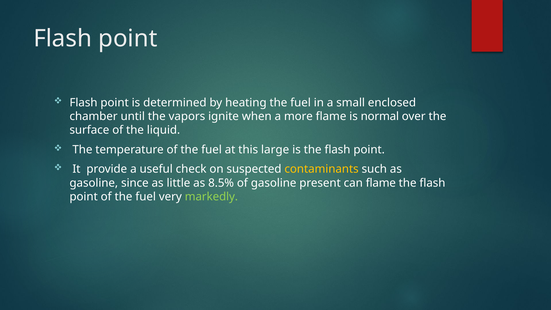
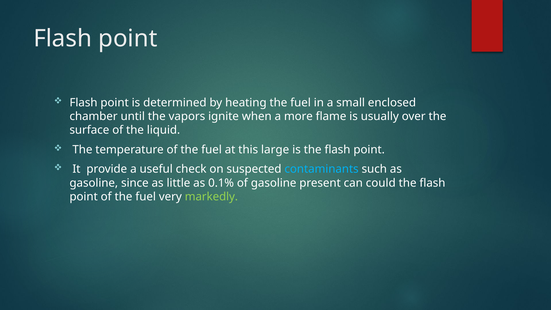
normal: normal -> usually
contaminants colour: yellow -> light blue
8.5%: 8.5% -> 0.1%
can flame: flame -> could
